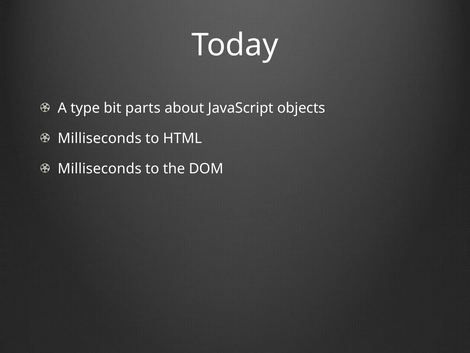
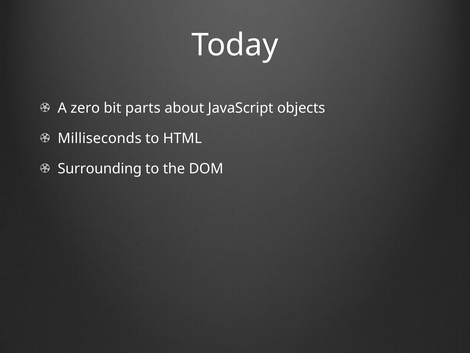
type: type -> zero
Milliseconds at (100, 169): Milliseconds -> Surrounding
